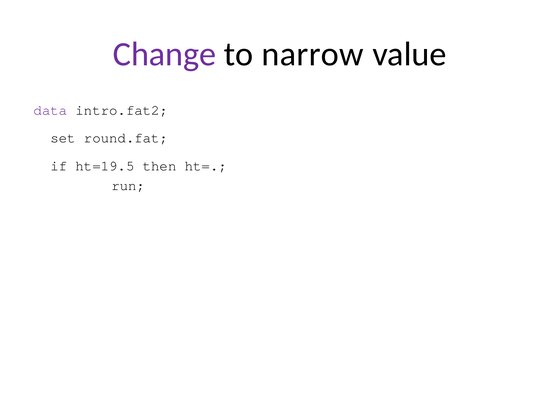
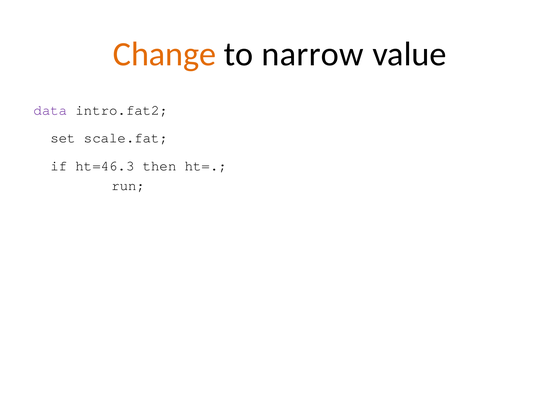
Change colour: purple -> orange
round.fat: round.fat -> scale.fat
ht=19.5: ht=19.5 -> ht=46.3
